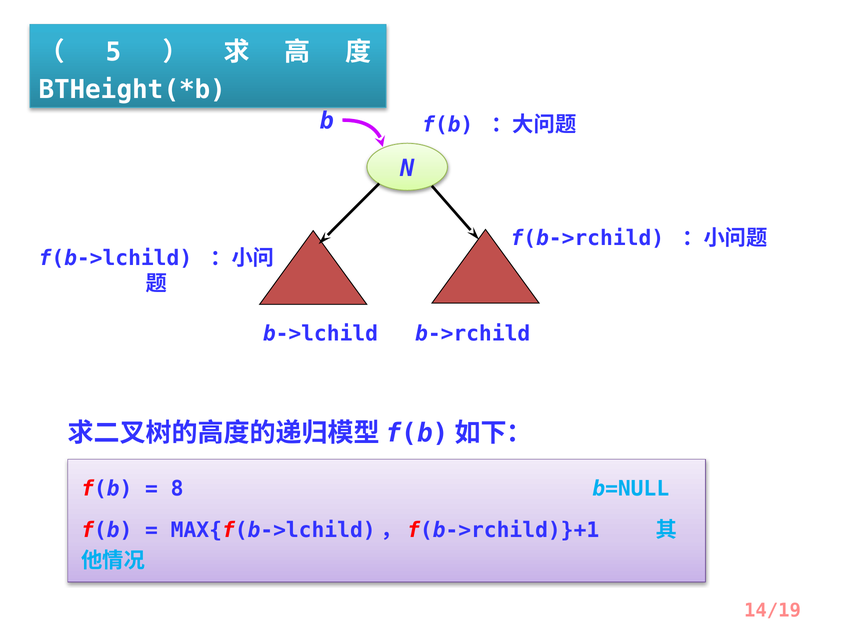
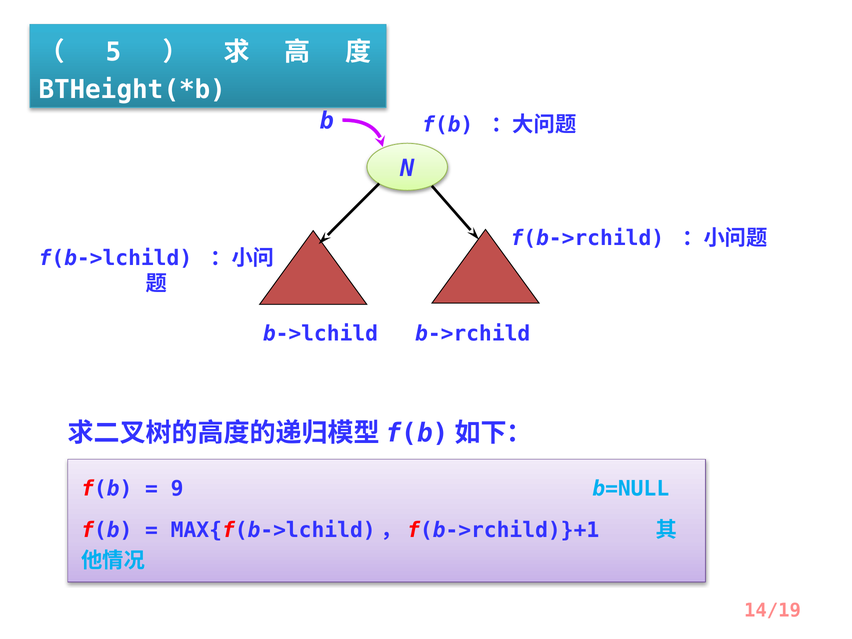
8: 8 -> 9
